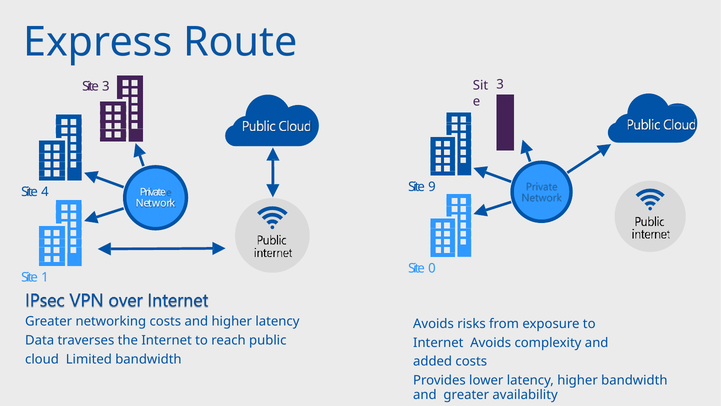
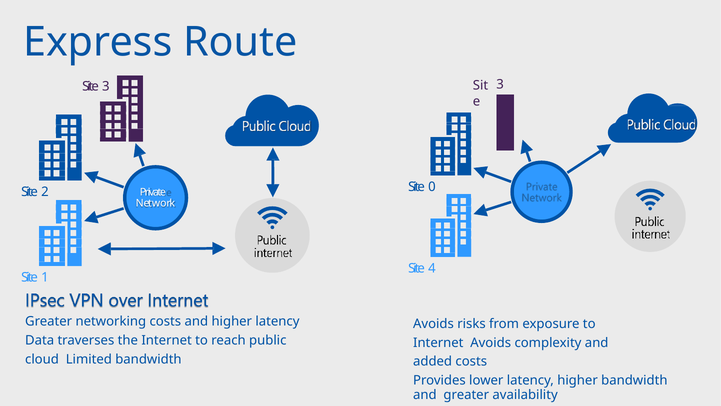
9: 9 -> 0
4: 4 -> 2
0: 0 -> 4
